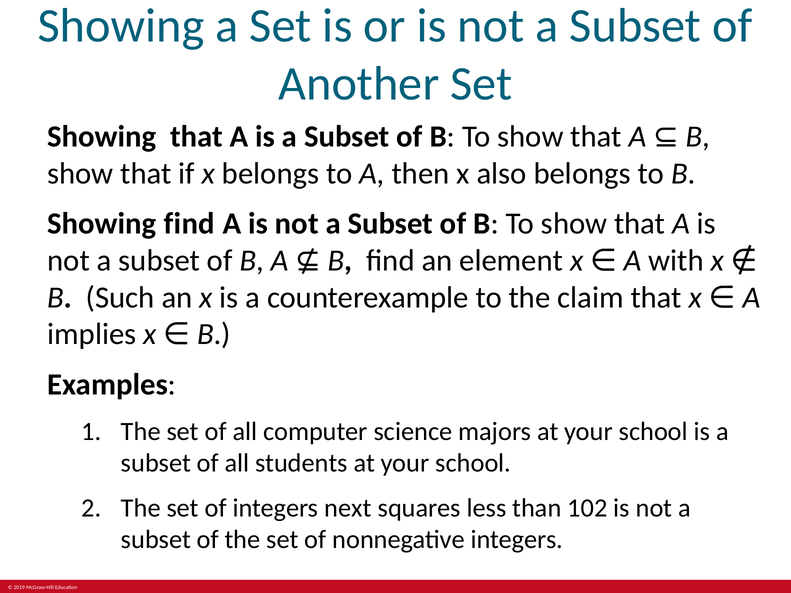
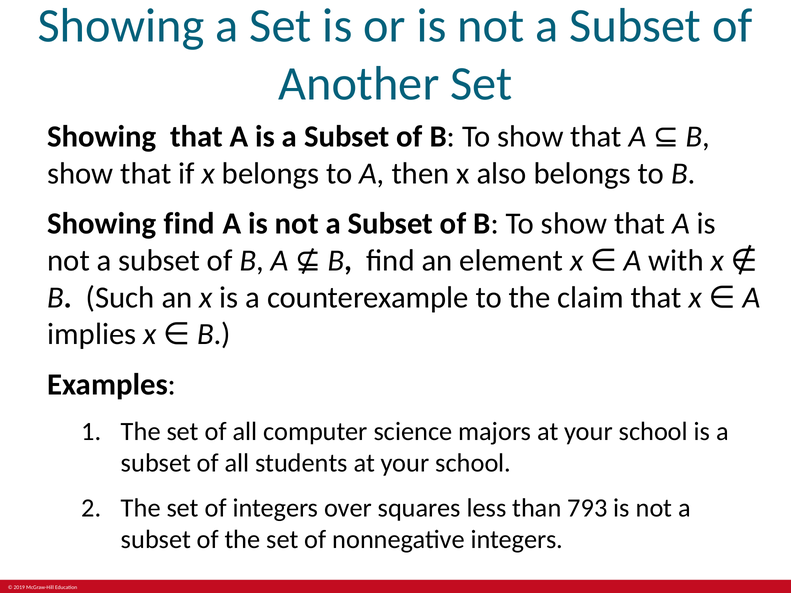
next: next -> over
102: 102 -> 793
